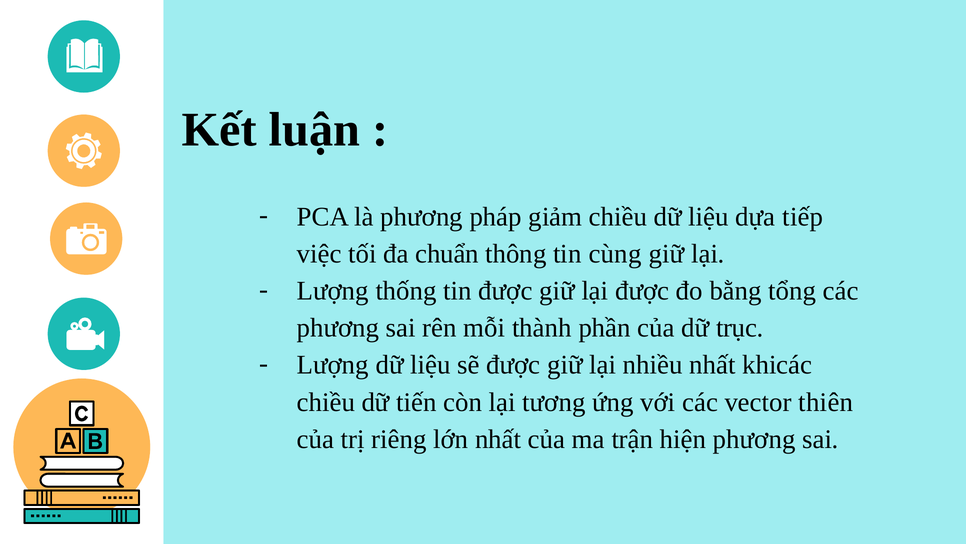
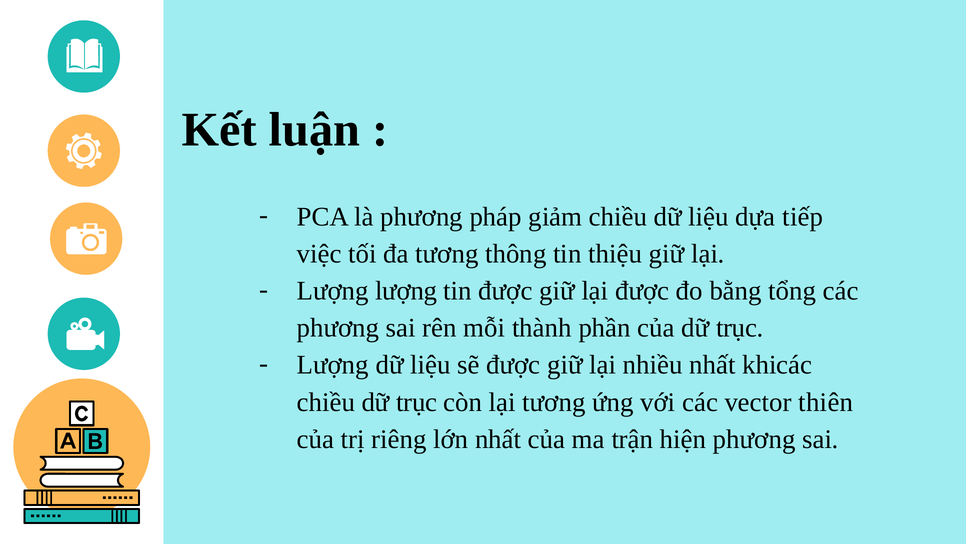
đa chuẩn: chuẩn -> tương
cùng: cùng -> thiệu
Lượng thống: thống -> lượng
chiều dữ tiến: tiến -> trục
